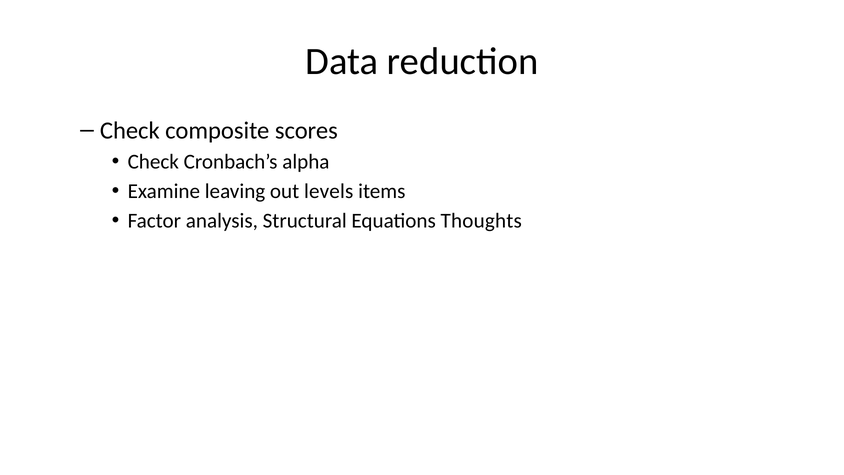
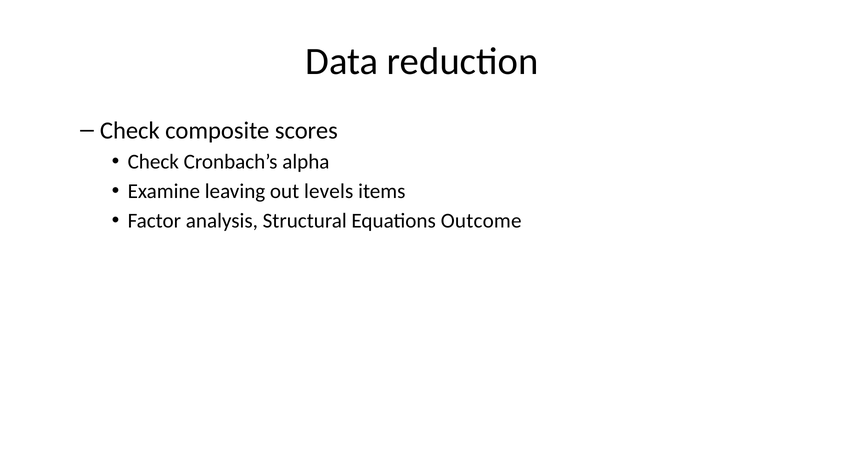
Thoughts: Thoughts -> Outcome
